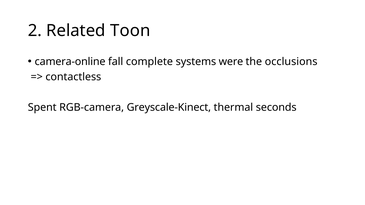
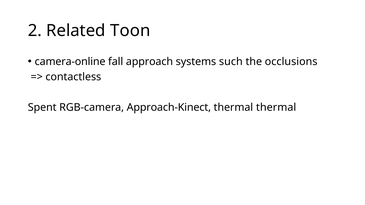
complete: complete -> approach
were: were -> such
Greyscale-Kinect: Greyscale-Kinect -> Approach-Kinect
thermal seconds: seconds -> thermal
